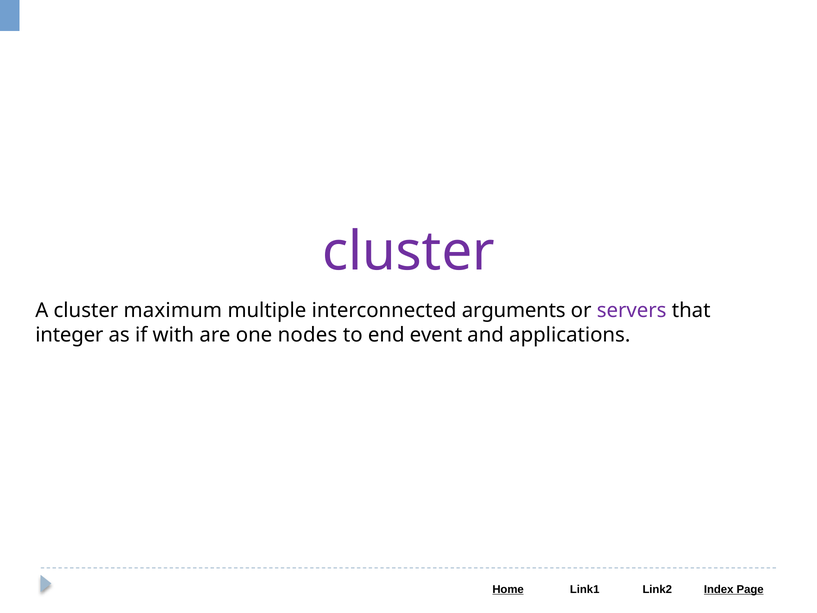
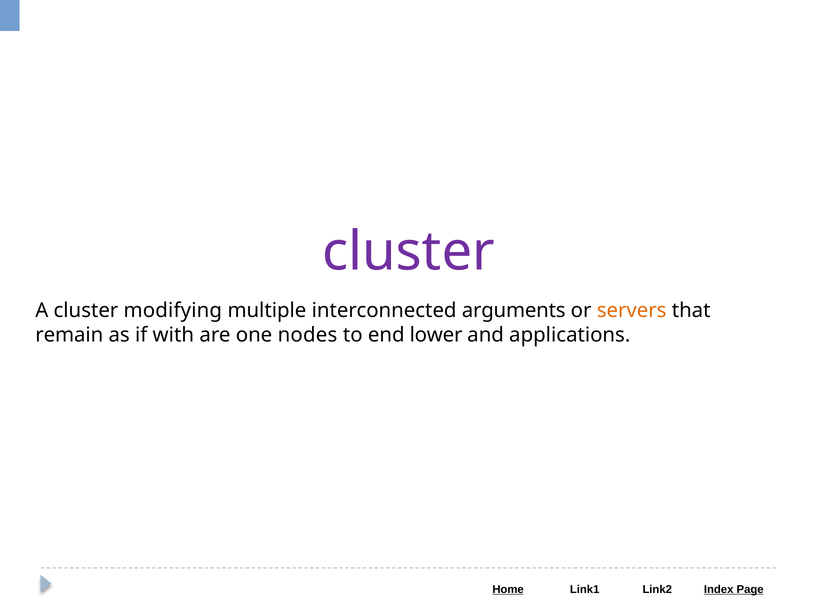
maximum: maximum -> modifying
servers colour: purple -> orange
integer: integer -> remain
event: event -> lower
